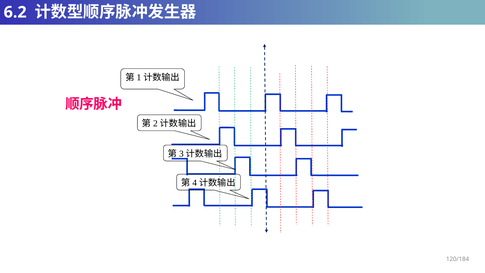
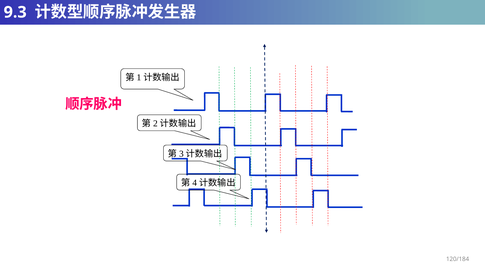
6.2: 6.2 -> 9.3
